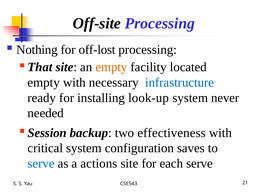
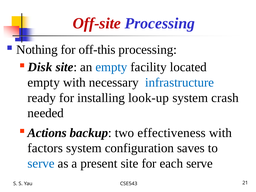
Off-site colour: black -> red
off-lost: off-lost -> off-this
That: That -> Disk
empty at (111, 67) colour: orange -> blue
never: never -> crash
Session: Session -> Actions
critical: critical -> factors
actions: actions -> present
